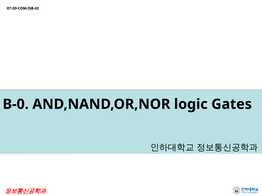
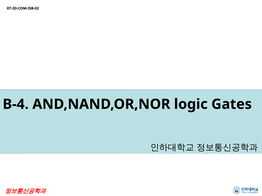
B-0: B-0 -> B-4
